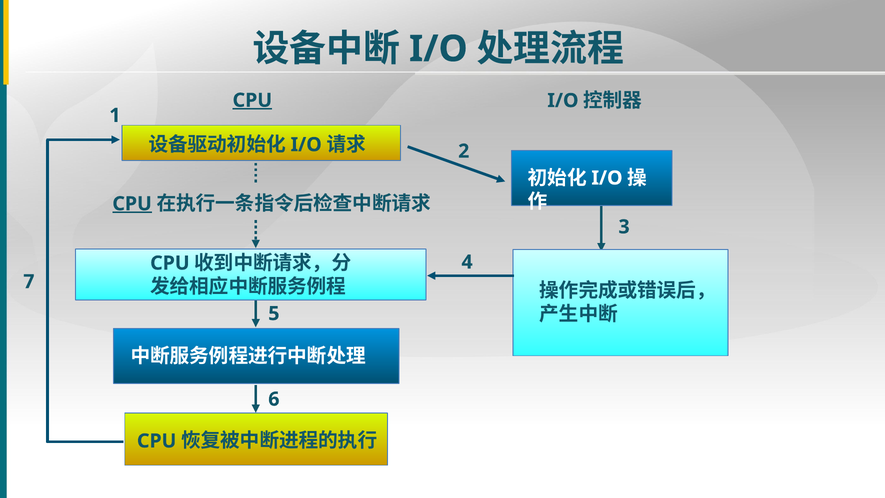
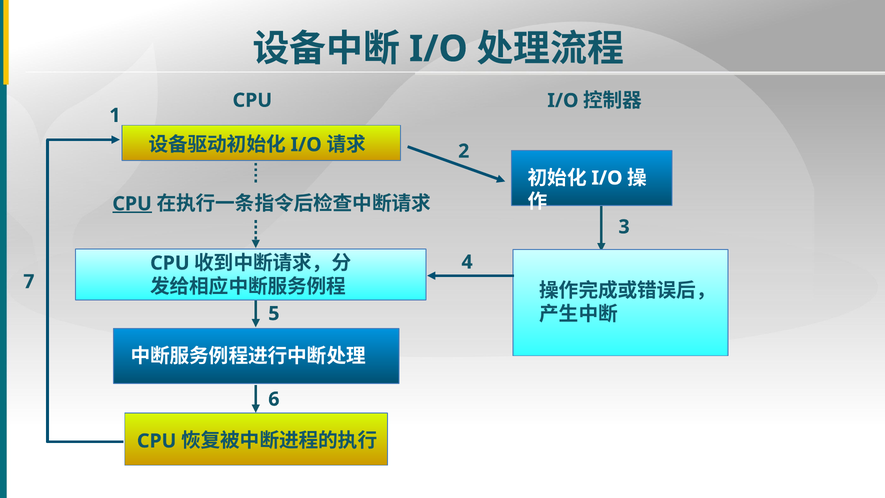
CPU at (252, 100) underline: present -> none
